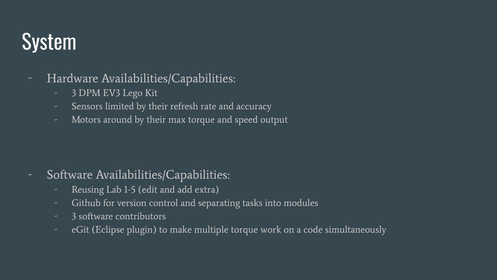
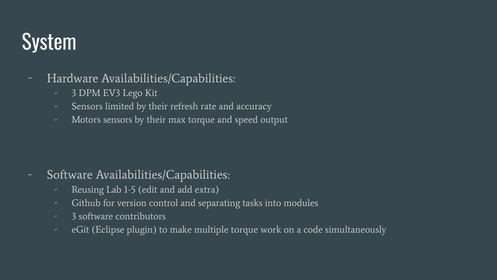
Motors around: around -> sensors
